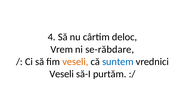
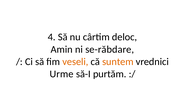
Vrem: Vrem -> Amin
suntem colour: blue -> orange
Veseli at (62, 74): Veseli -> Urme
